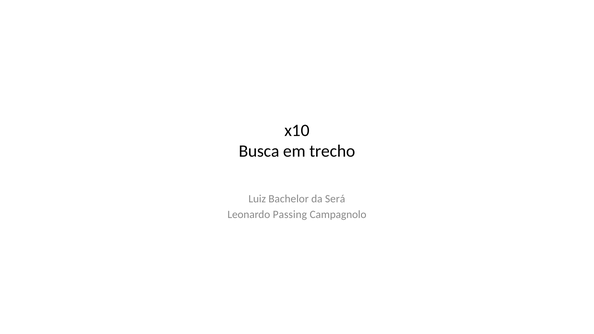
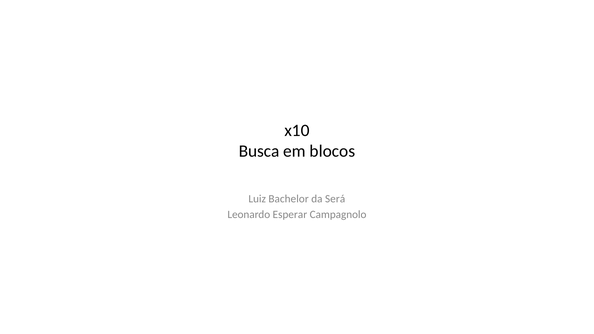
trecho: trecho -> blocos
Passing: Passing -> Esperar
